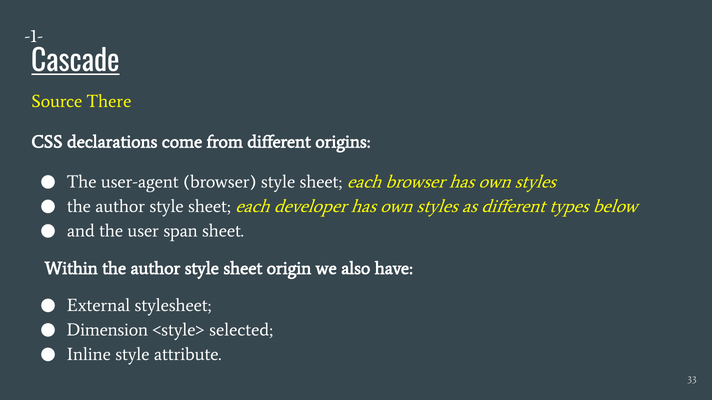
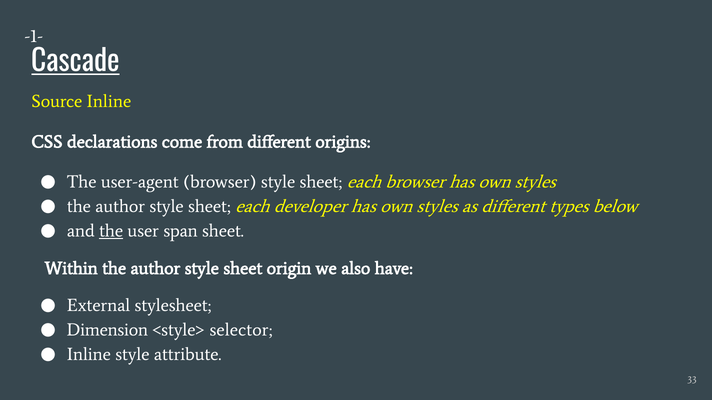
Source There: There -> Inline
the at (111, 231) underline: none -> present
selected: selected -> selector
